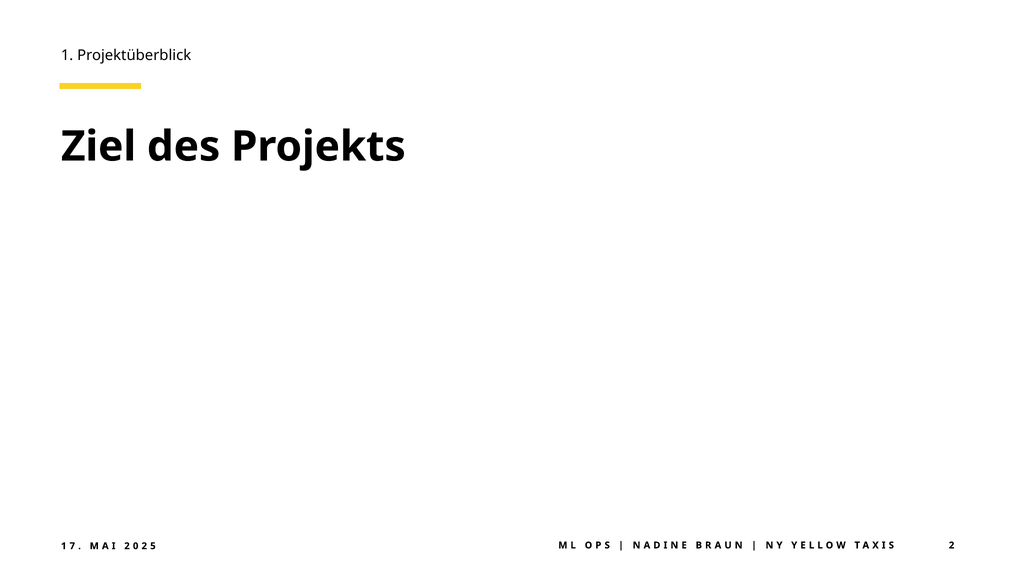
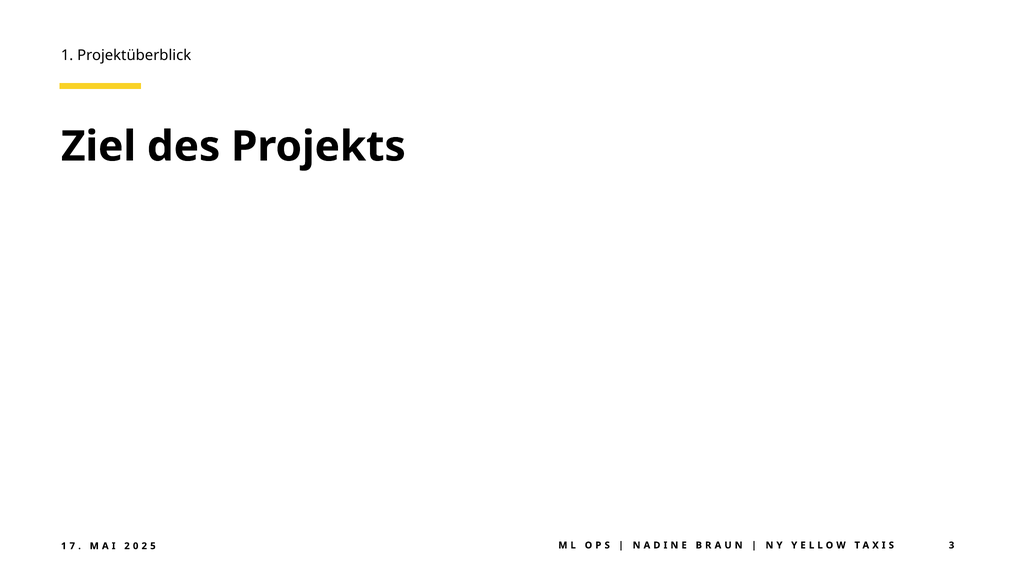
2 at (952, 545): 2 -> 3
